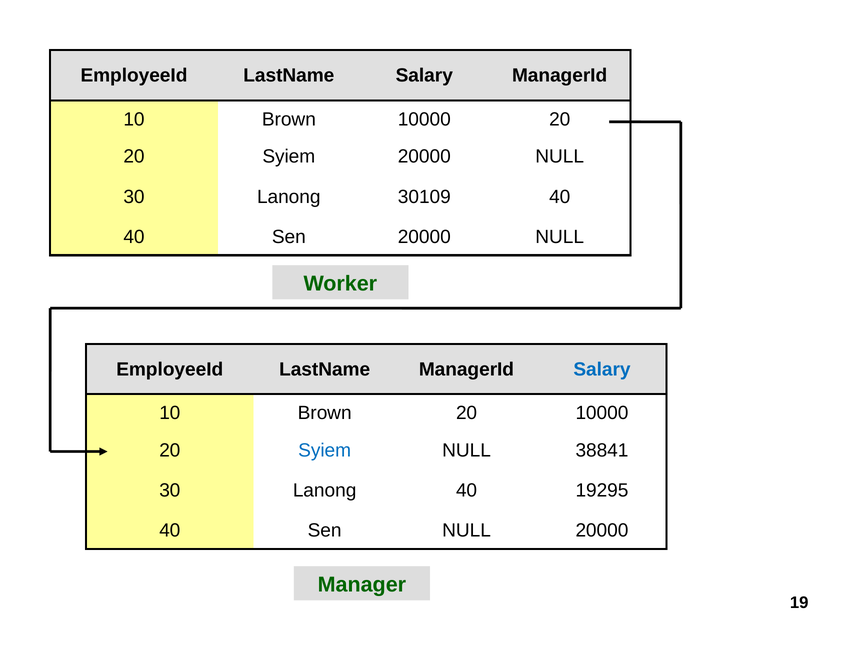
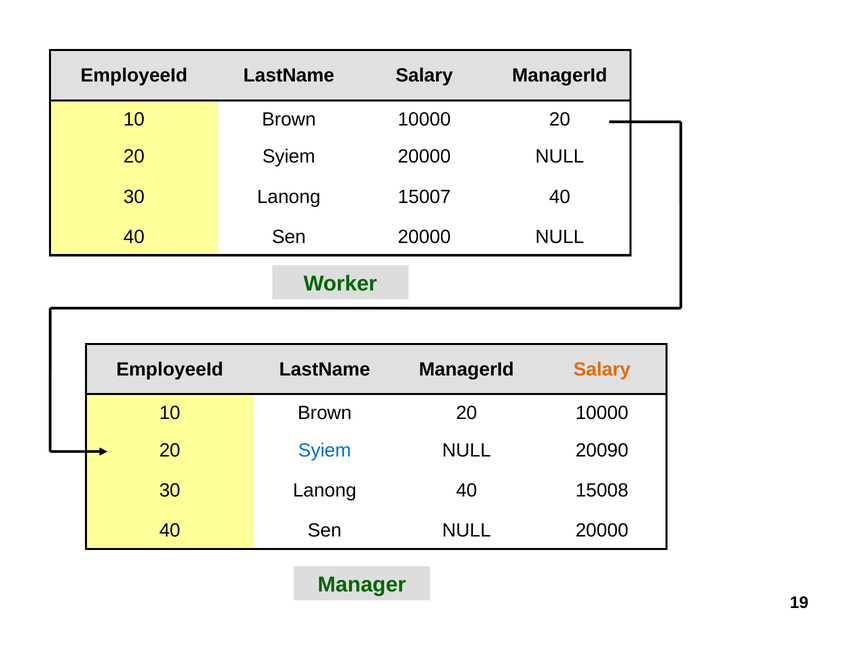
30109: 30109 -> 15007
Salary at (602, 369) colour: blue -> orange
38841: 38841 -> 20090
19295: 19295 -> 15008
